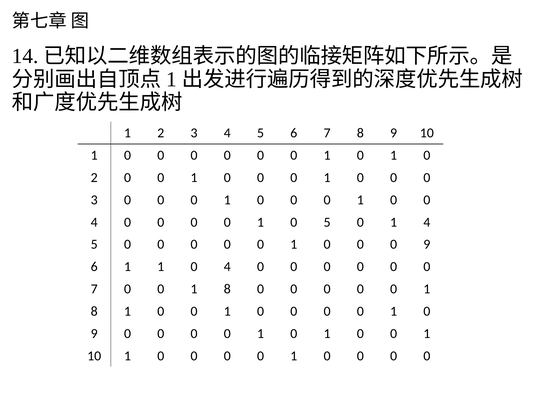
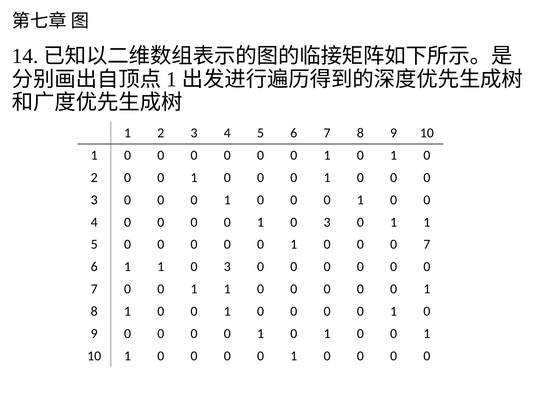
0 1 0 5: 5 -> 3
4 at (427, 222): 4 -> 1
9 at (427, 244): 9 -> 7
1 1 0 4: 4 -> 3
8 at (227, 289): 8 -> 1
